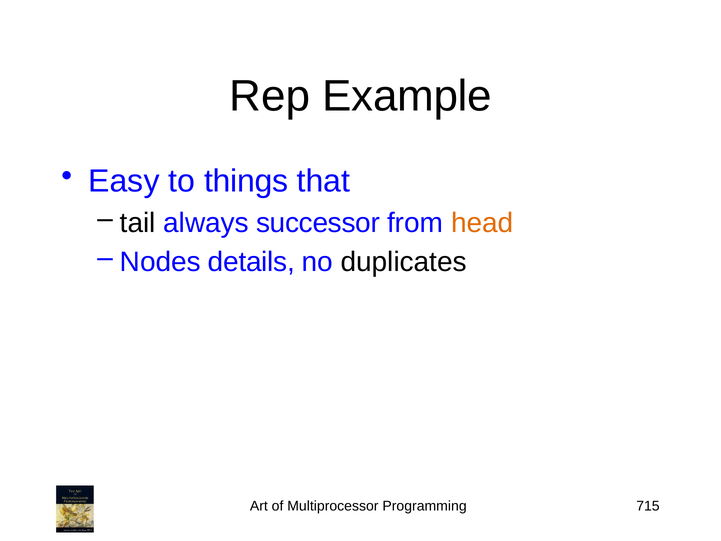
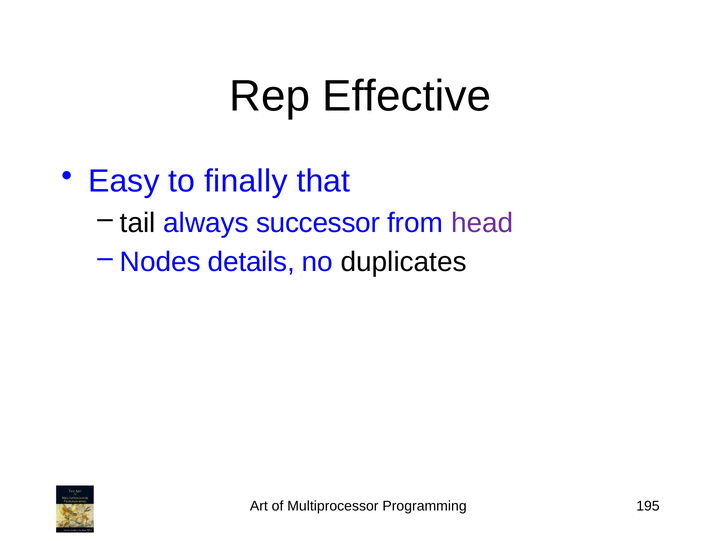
Example: Example -> Effective
things: things -> finally
head colour: orange -> purple
715: 715 -> 195
